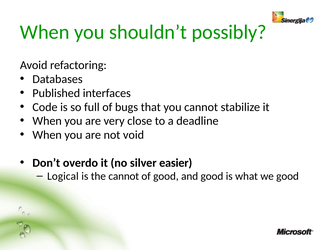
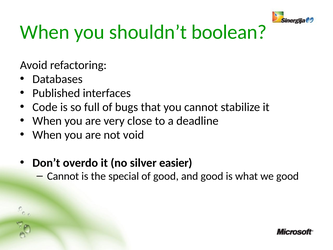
possibly: possibly -> boolean
Logical at (63, 176): Logical -> Cannot
the cannot: cannot -> special
